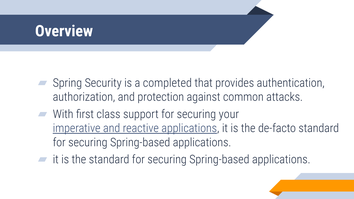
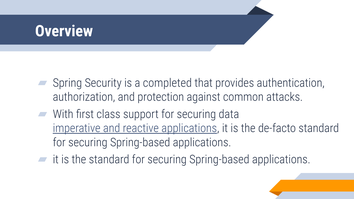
your: your -> data
